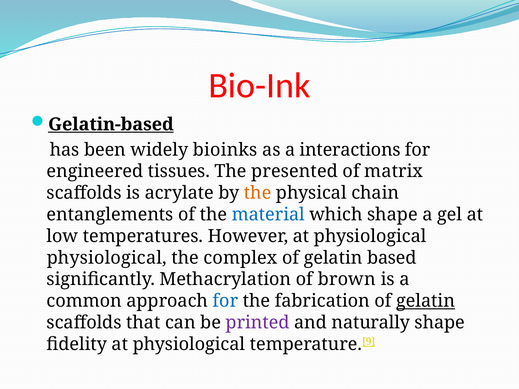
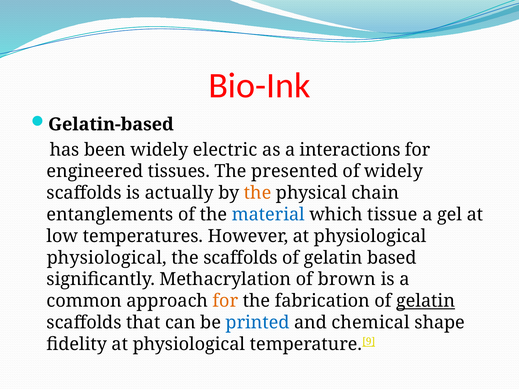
Gelatin-based underline: present -> none
bioinks: bioinks -> electric
of matrix: matrix -> widely
acrylate: acrylate -> actually
which shape: shape -> tissue
the complex: complex -> scaffolds
for at (225, 301) colour: blue -> orange
printed colour: purple -> blue
naturally: naturally -> chemical
